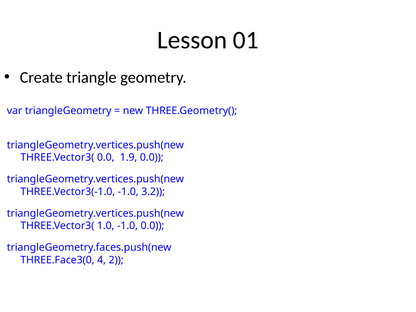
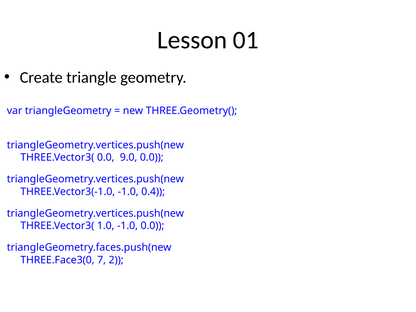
1.9: 1.9 -> 9.0
3.2: 3.2 -> 0.4
4: 4 -> 7
